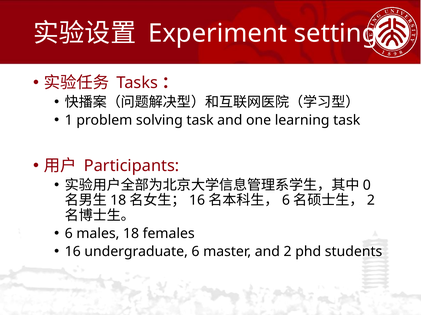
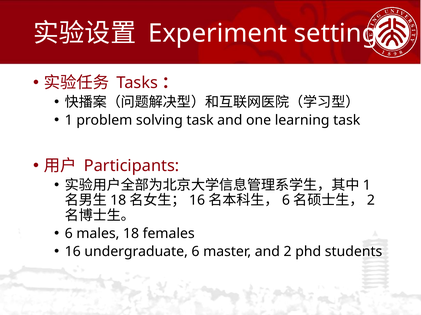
0 at (367, 186): 0 -> 1
